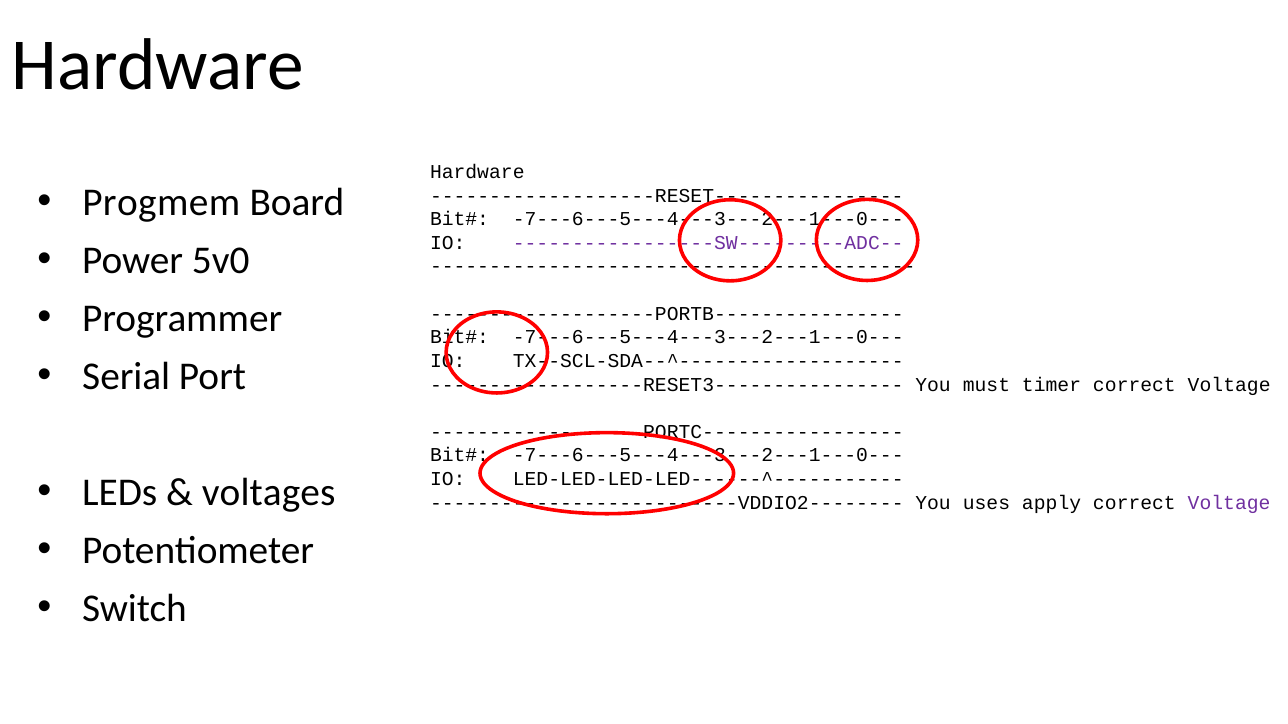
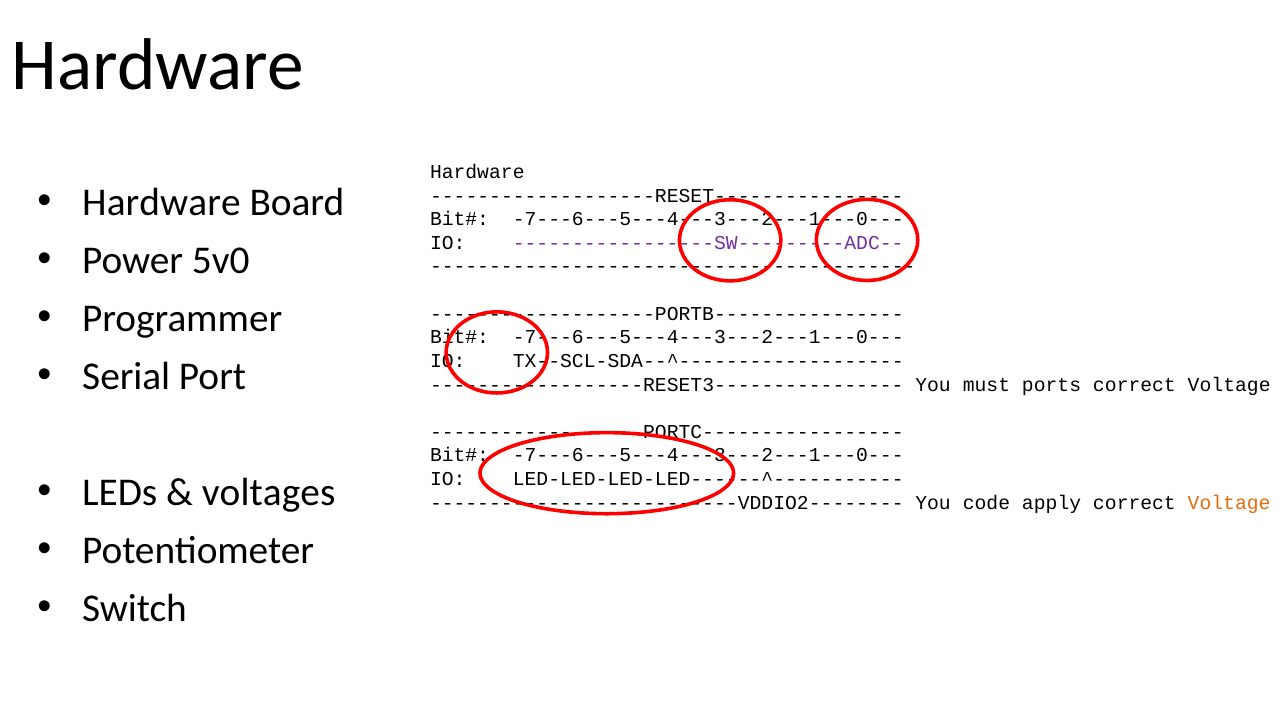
Progmem at (161, 203): Progmem -> Hardware
timer: timer -> ports
uses: uses -> code
Voltage at (1229, 503) colour: purple -> orange
